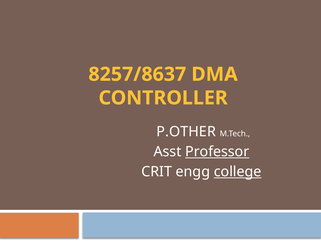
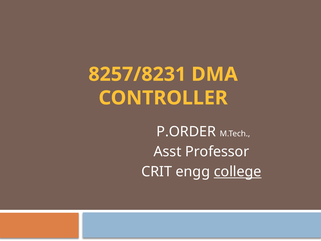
8257/8637: 8257/8637 -> 8257/8231
P.OTHER: P.OTHER -> P.ORDER
Professor underline: present -> none
